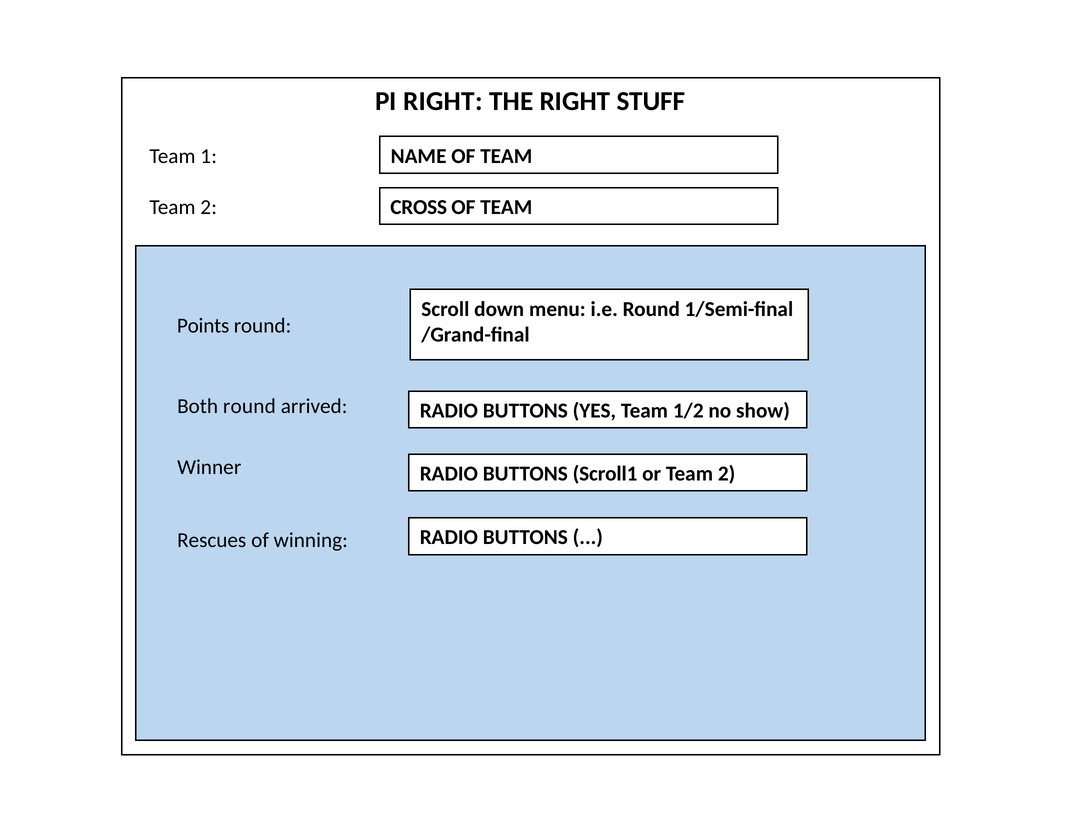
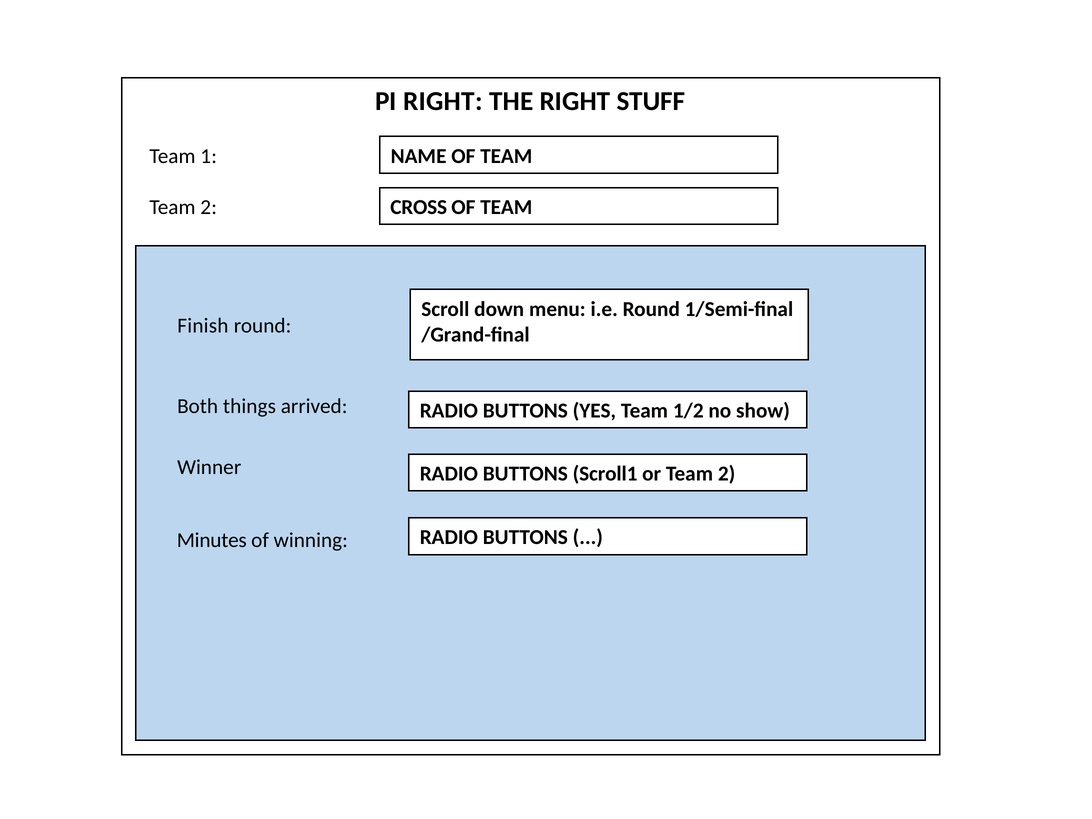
Points: Points -> Finish
Both round: round -> things
Rescues: Rescues -> Minutes
